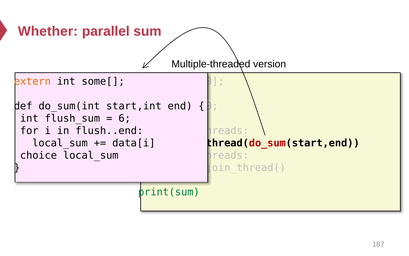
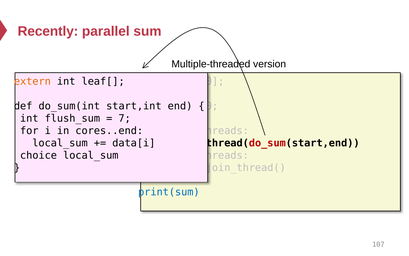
Whether: Whether -> Recently
some[: some[ -> leaf[
6: 6 -> 7
flush..end: flush..end -> cores..end
print(sum colour: green -> blue
